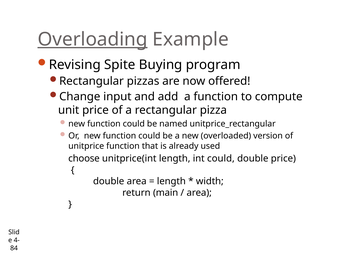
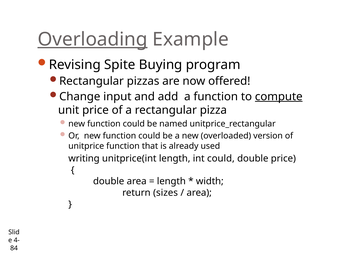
compute underline: none -> present
choose: choose -> writing
main: main -> sizes
